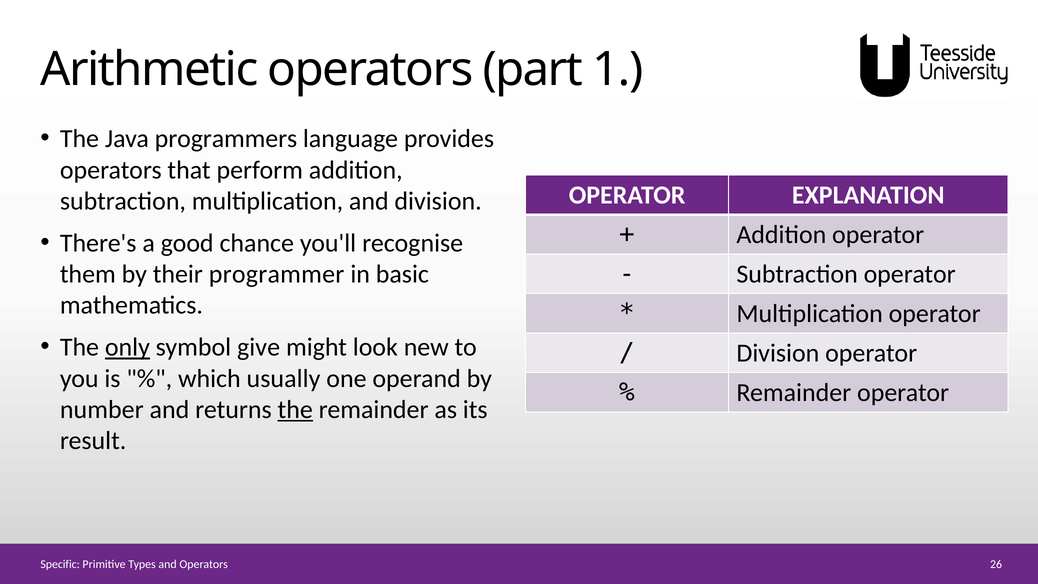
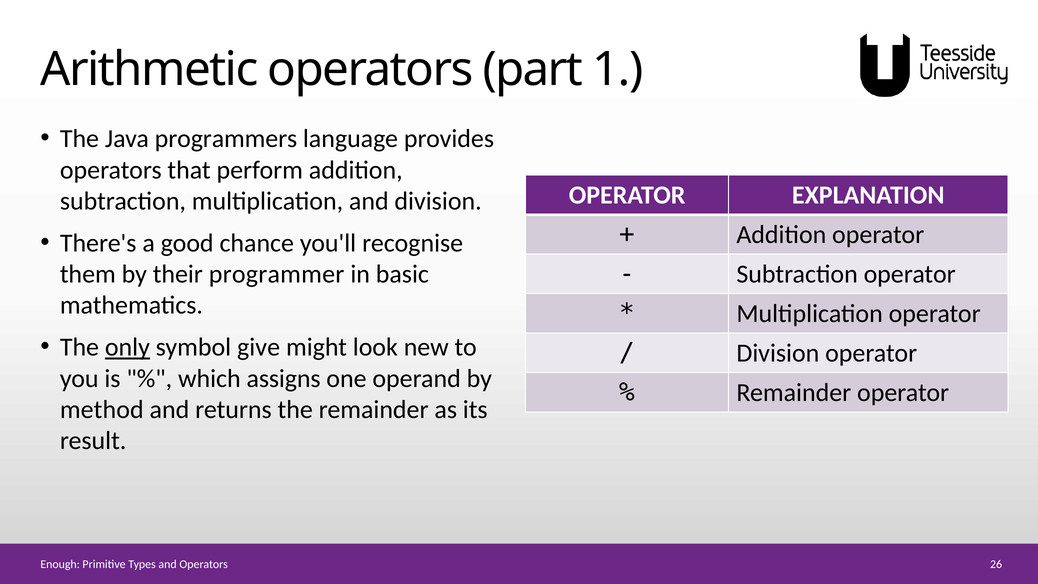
usually: usually -> assigns
number: number -> method
the at (295, 410) underline: present -> none
Specific: Specific -> Enough
